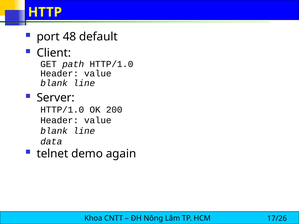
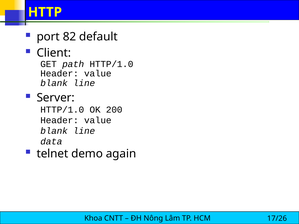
48: 48 -> 82
